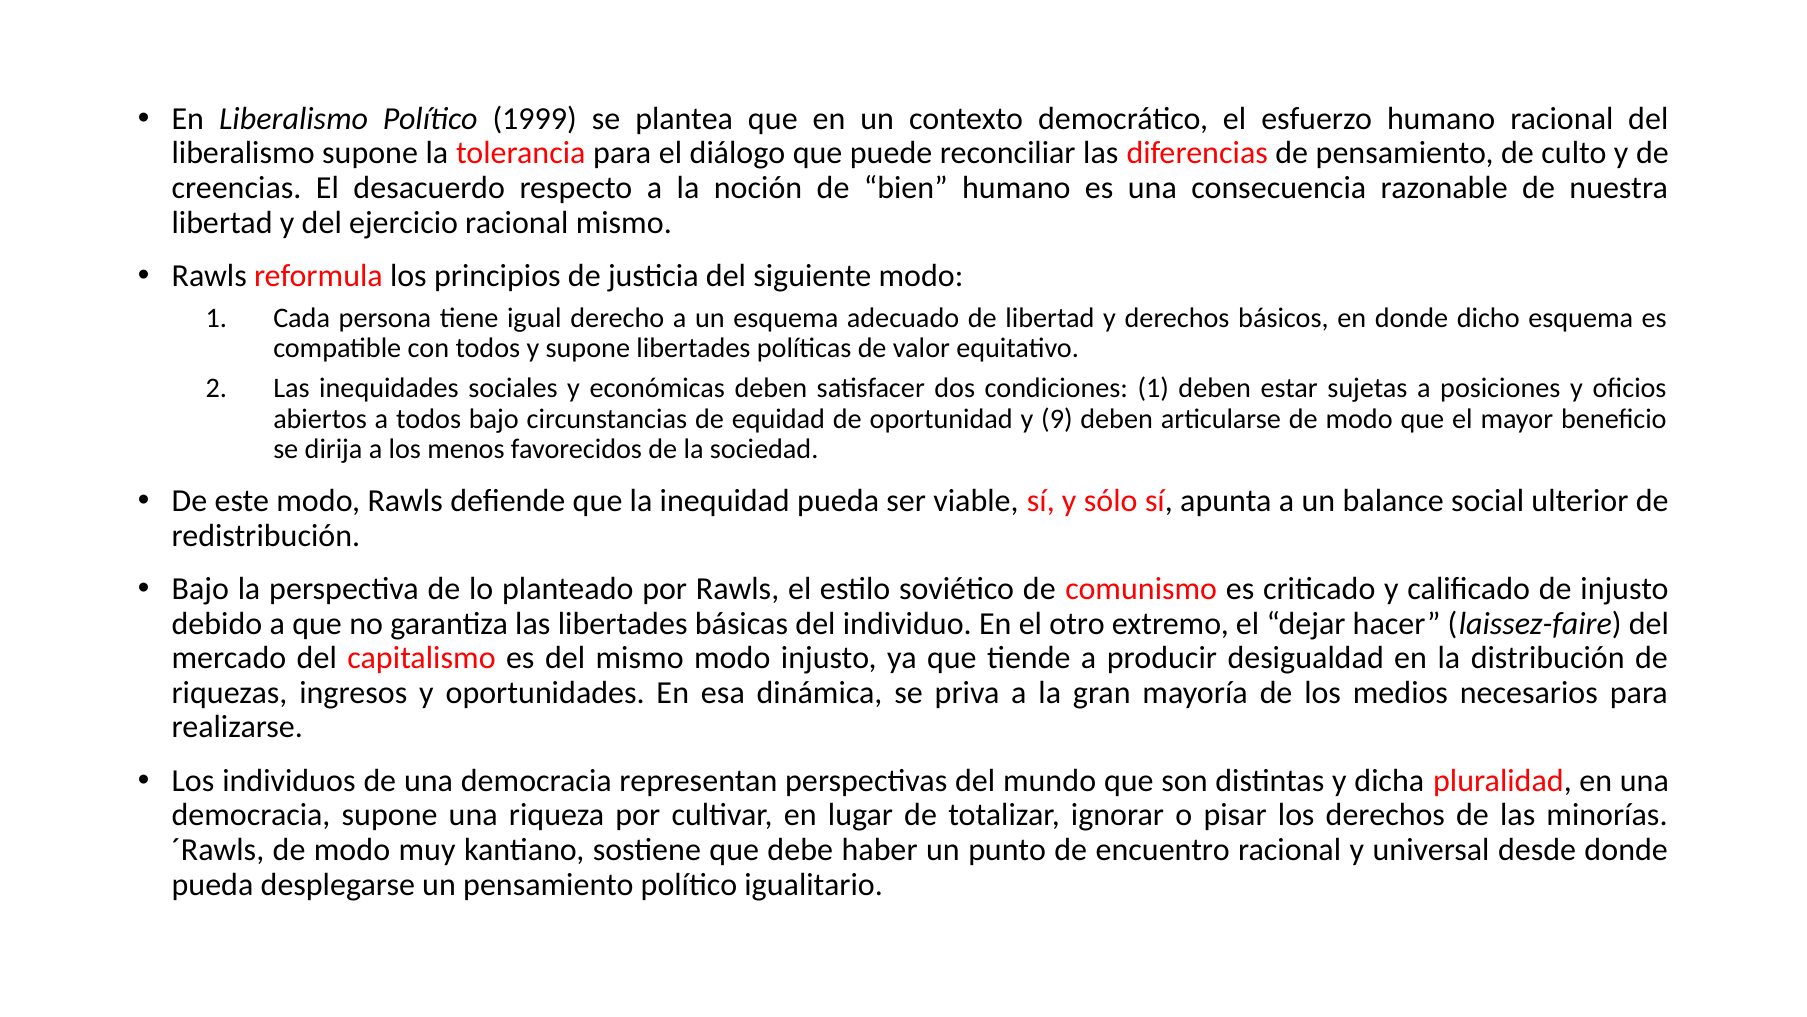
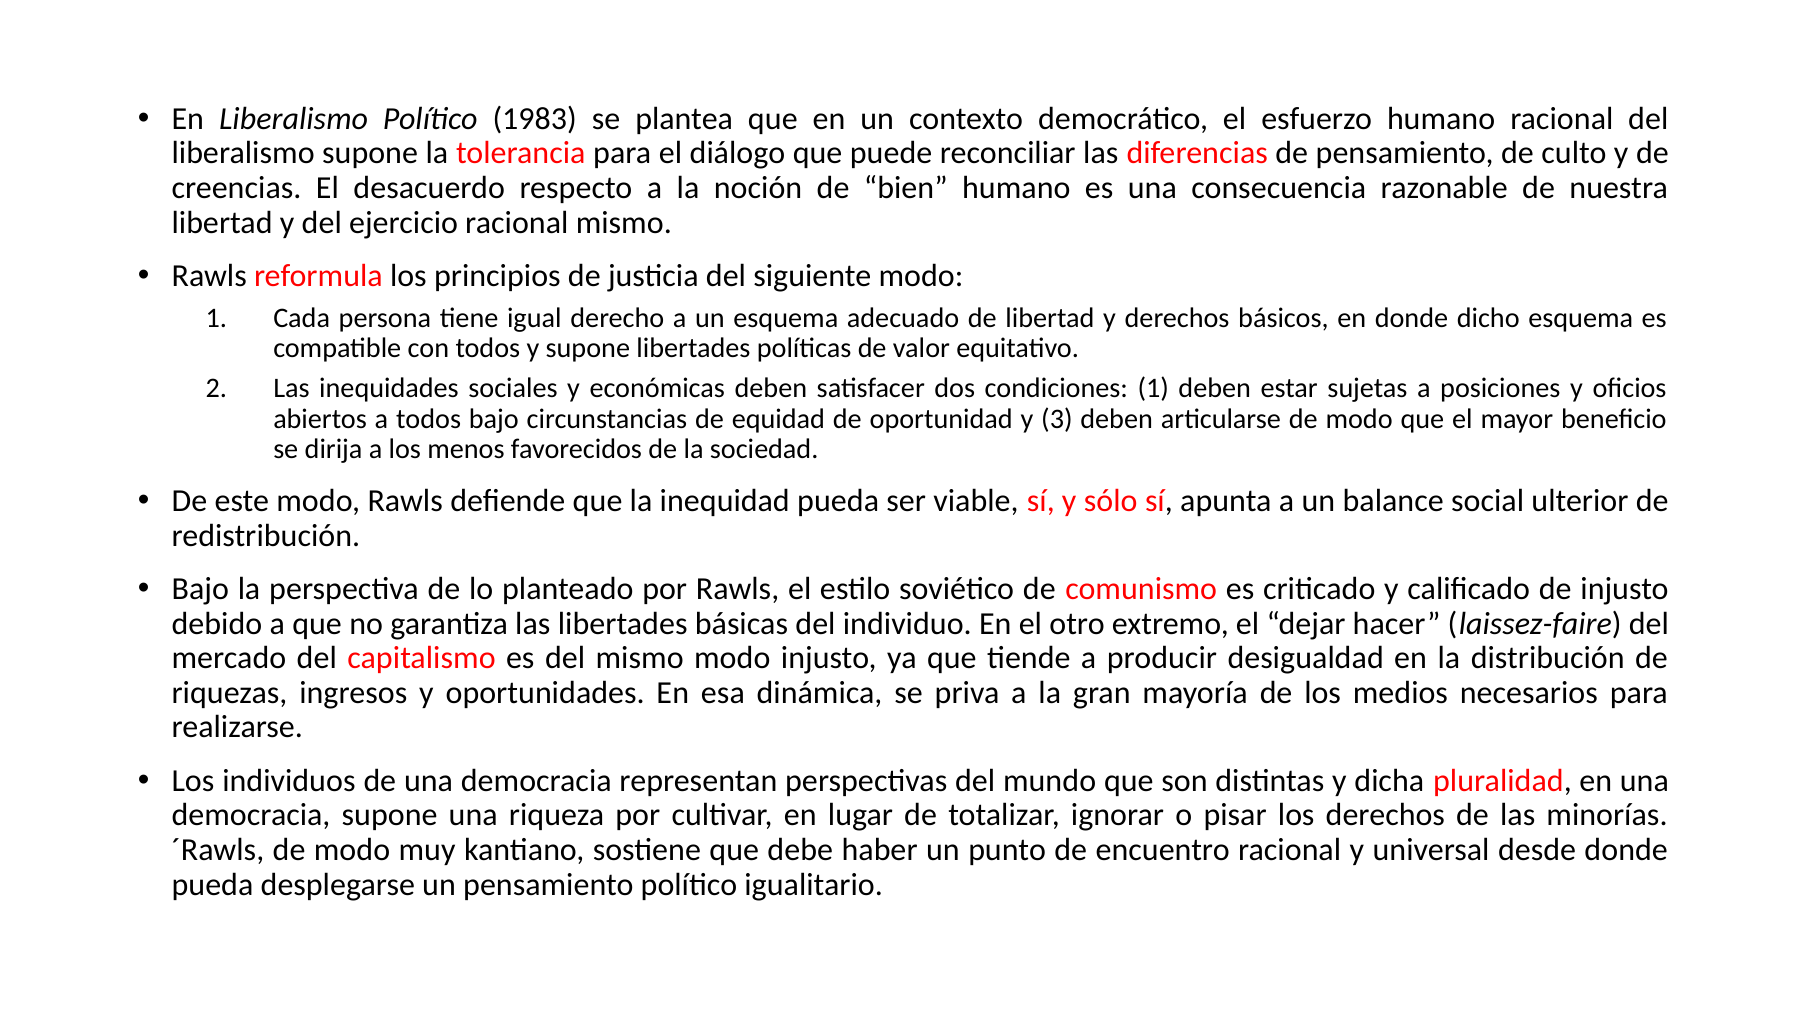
1999: 1999 -> 1983
9: 9 -> 3
